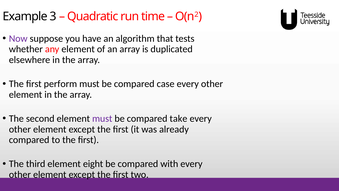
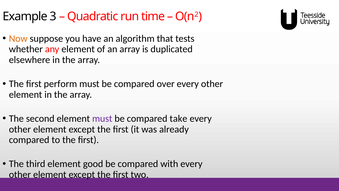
Now colour: purple -> orange
case: case -> over
eight: eight -> good
